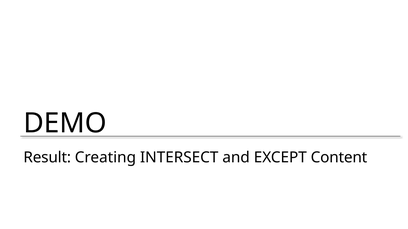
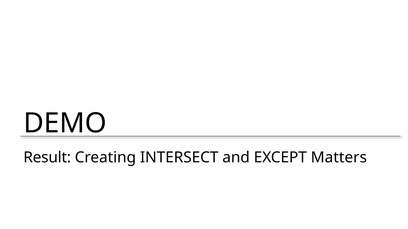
Content: Content -> Matters
